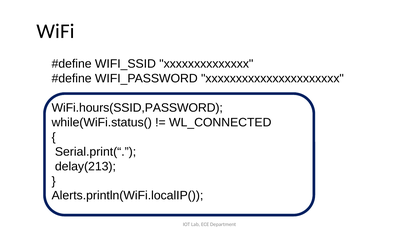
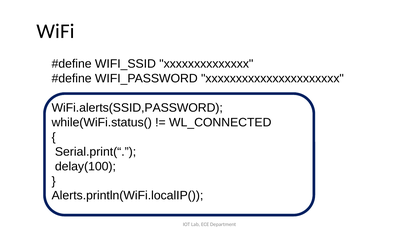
WiFi.hours(SSID,PASSWORD: WiFi.hours(SSID,PASSWORD -> WiFi.alerts(SSID,PASSWORD
delay(213: delay(213 -> delay(100
